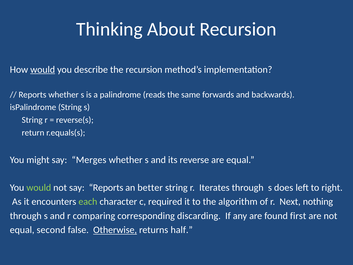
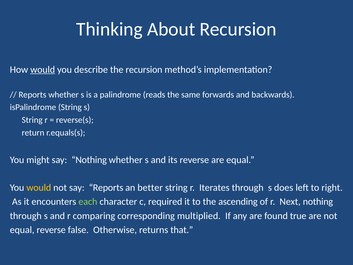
say Merges: Merges -> Nothing
would at (39, 187) colour: light green -> yellow
algorithm: algorithm -> ascending
discarding: discarding -> multiplied
first: first -> true
equal second: second -> reverse
Otherwise underline: present -> none
half: half -> that
